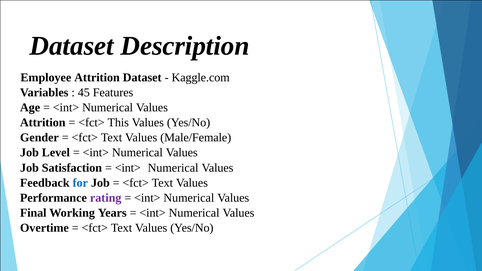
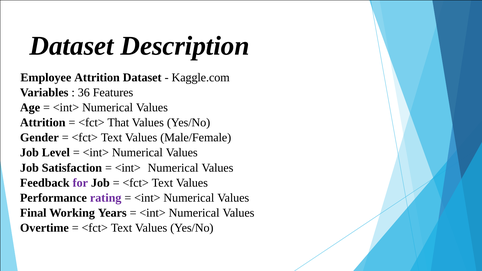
45: 45 -> 36
This: This -> That
for colour: blue -> purple
